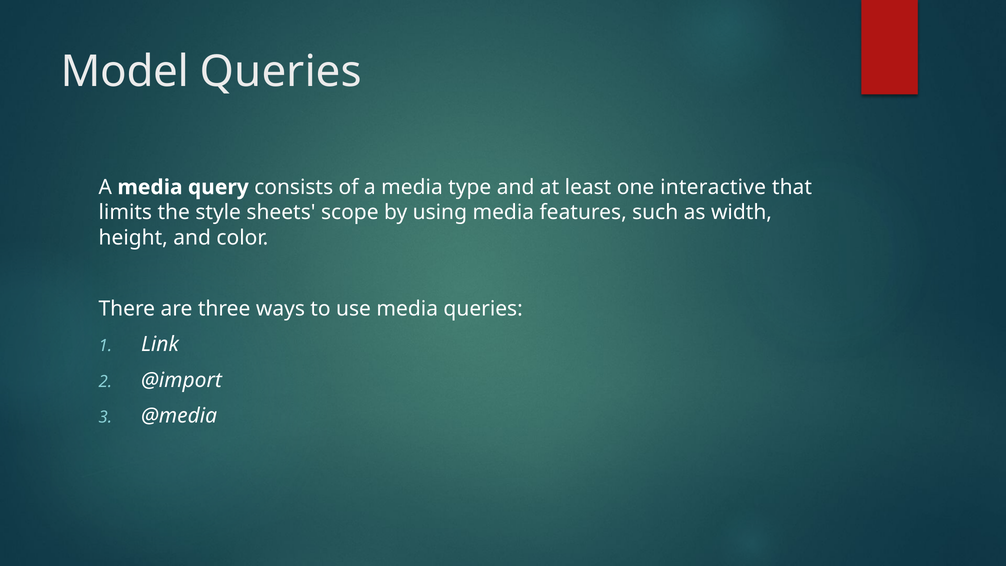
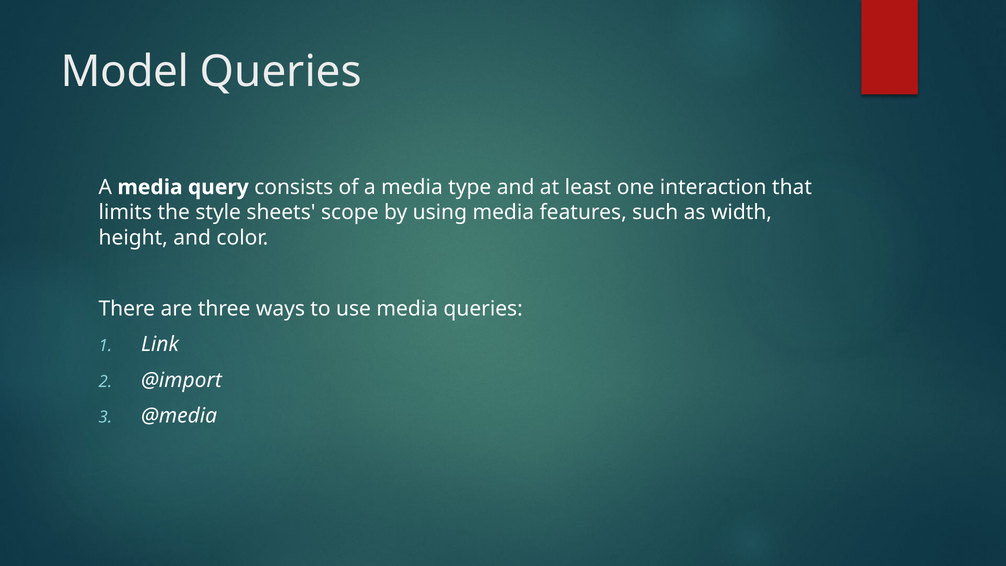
interactive: interactive -> interaction
